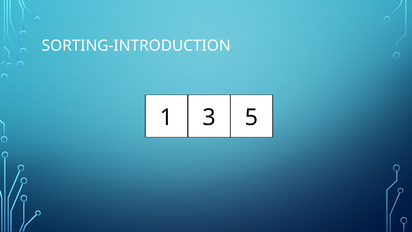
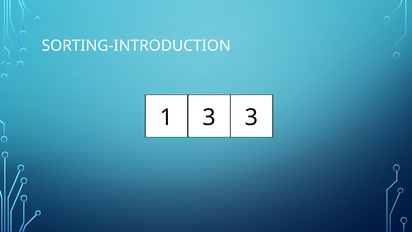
1 5: 5 -> 3
